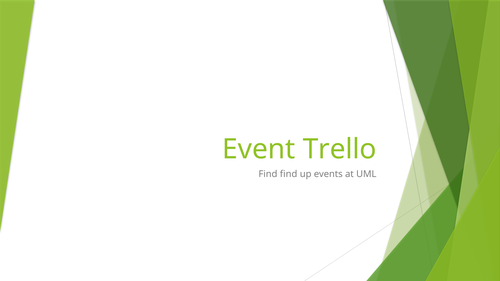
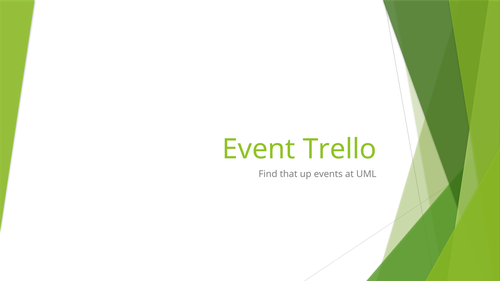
Find find: find -> that
